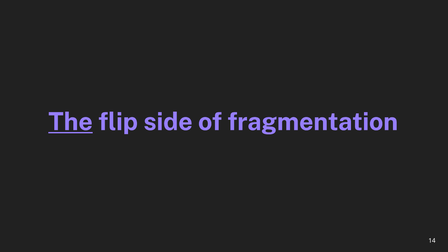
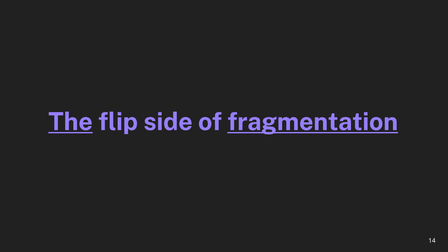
fragmentation underline: none -> present
